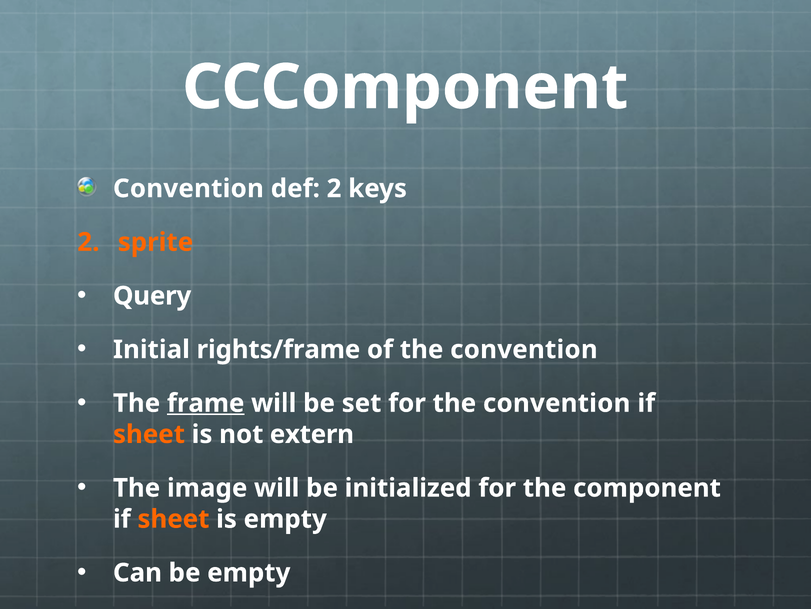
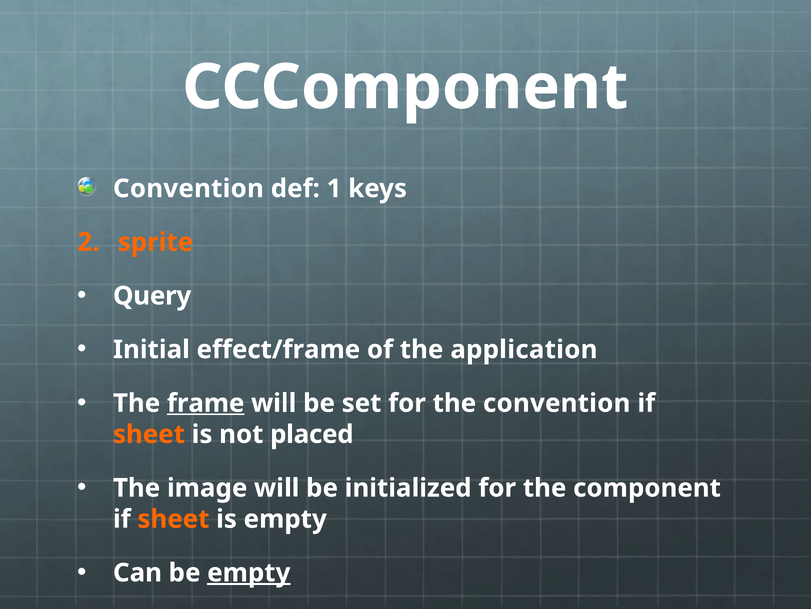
def 2: 2 -> 1
rights/frame: rights/frame -> effect/frame
of the convention: convention -> application
extern: extern -> placed
empty at (249, 572) underline: none -> present
